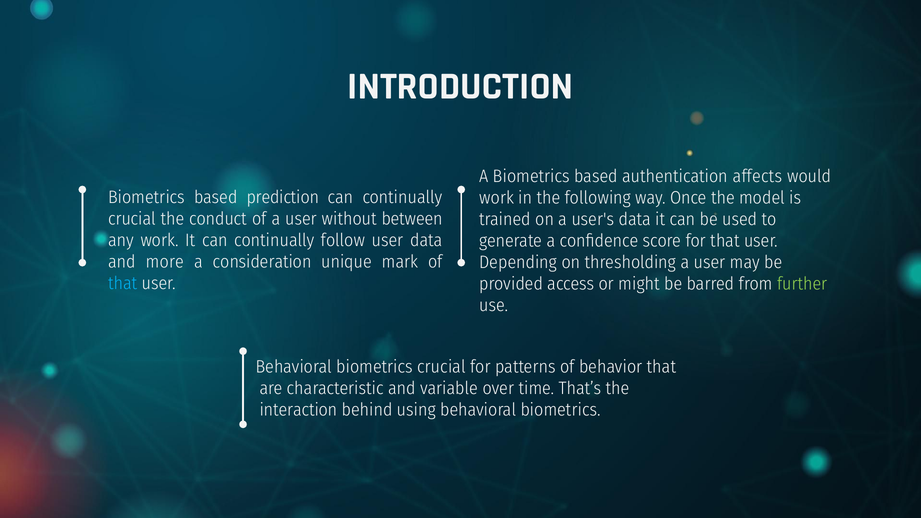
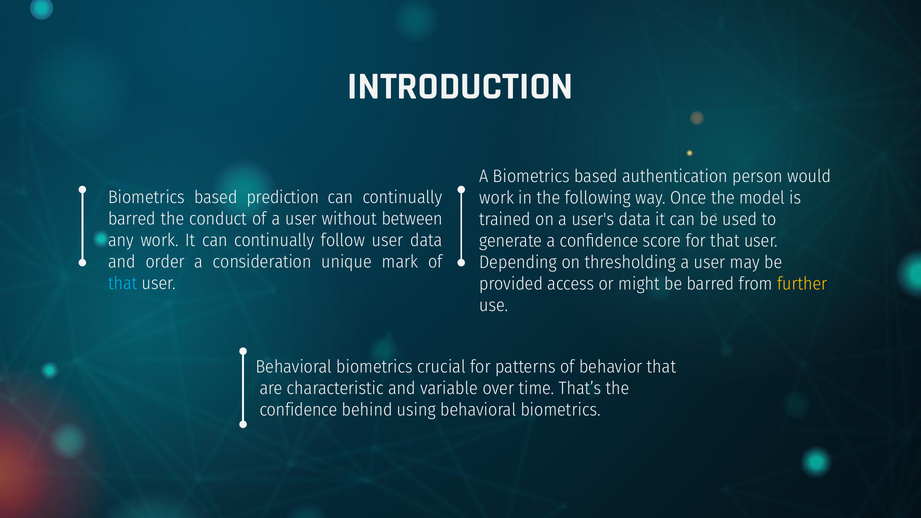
affects: affects -> person
crucial at (132, 219): crucial -> barred
more: more -> order
further colour: light green -> yellow
interaction at (298, 410): interaction -> confidence
